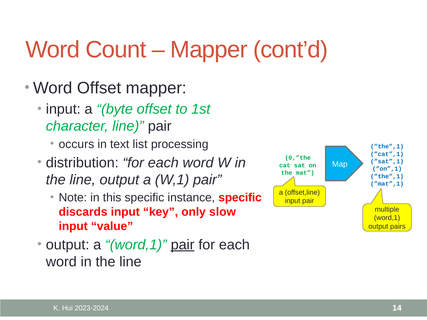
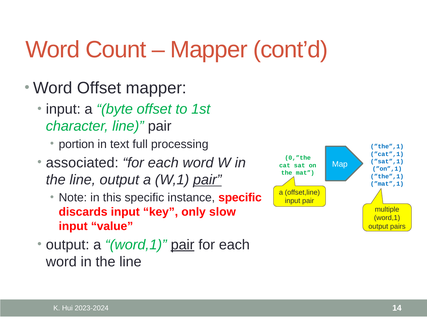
occurs: occurs -> portion
list: list -> full
distribution: distribution -> associated
pair at (207, 180) underline: none -> present
